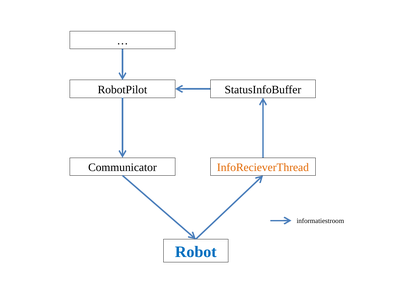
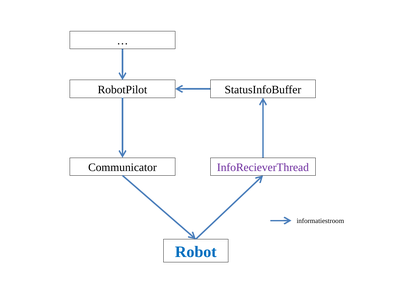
InfoRecieverThread colour: orange -> purple
